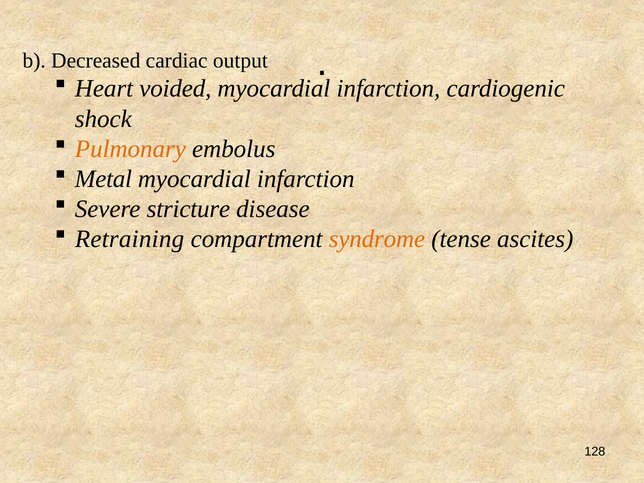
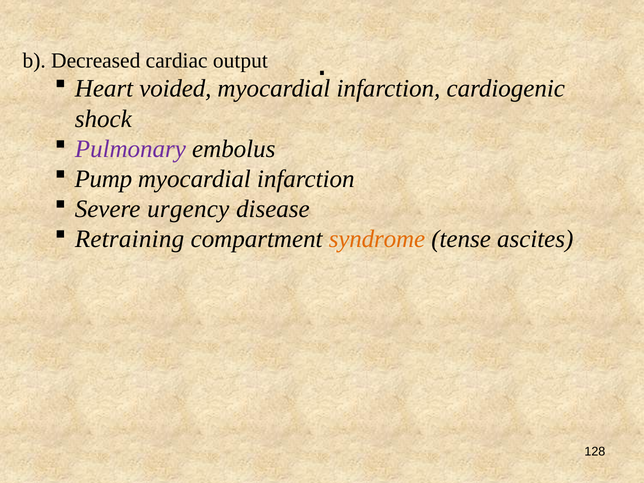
Pulmonary colour: orange -> purple
Metal: Metal -> Pump
stricture: stricture -> urgency
